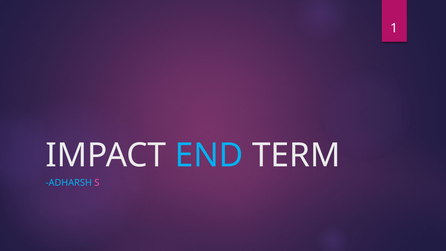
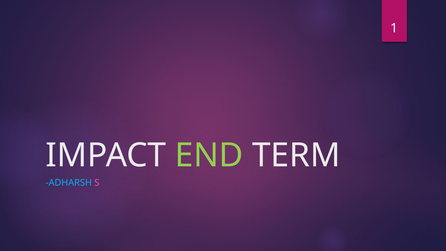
END colour: light blue -> light green
